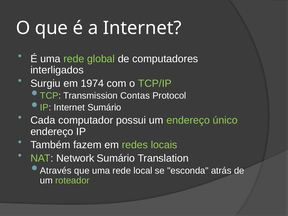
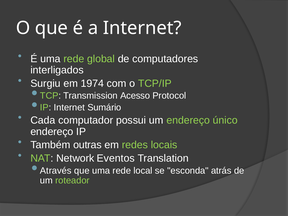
Contas: Contas -> Acesso
fazem: fazem -> outras
Network Sumário: Sumário -> Eventos
